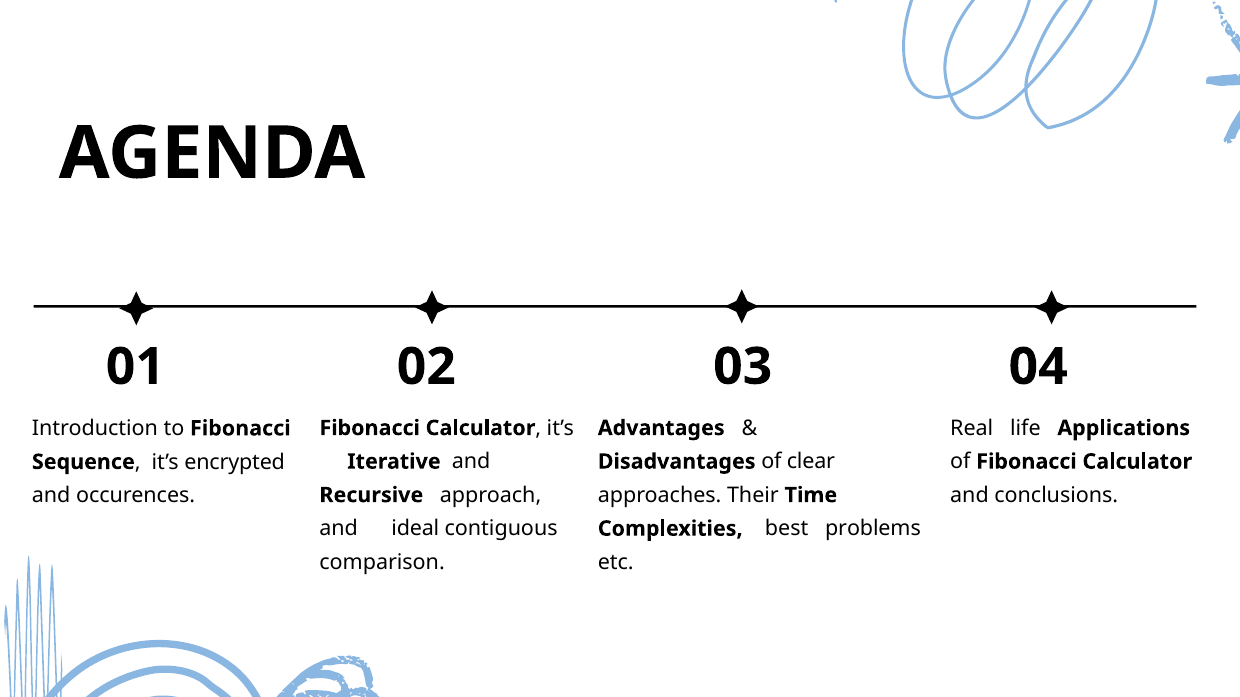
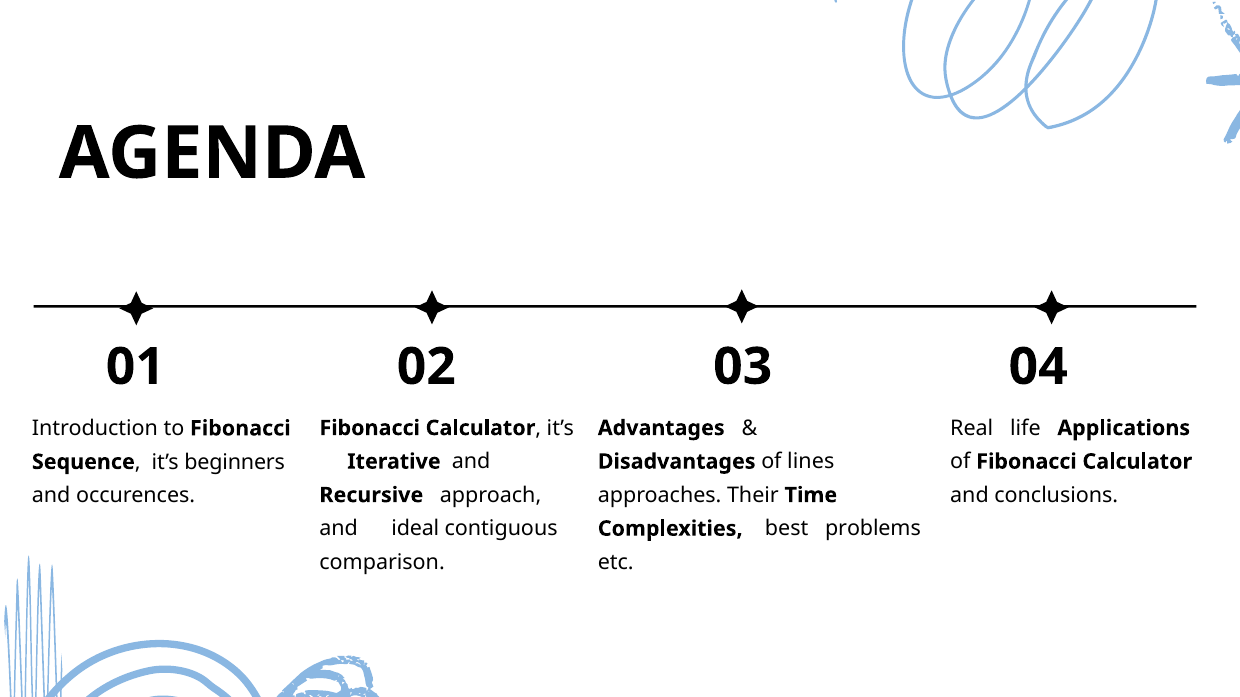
clear: clear -> lines
encrypted: encrypted -> beginners
